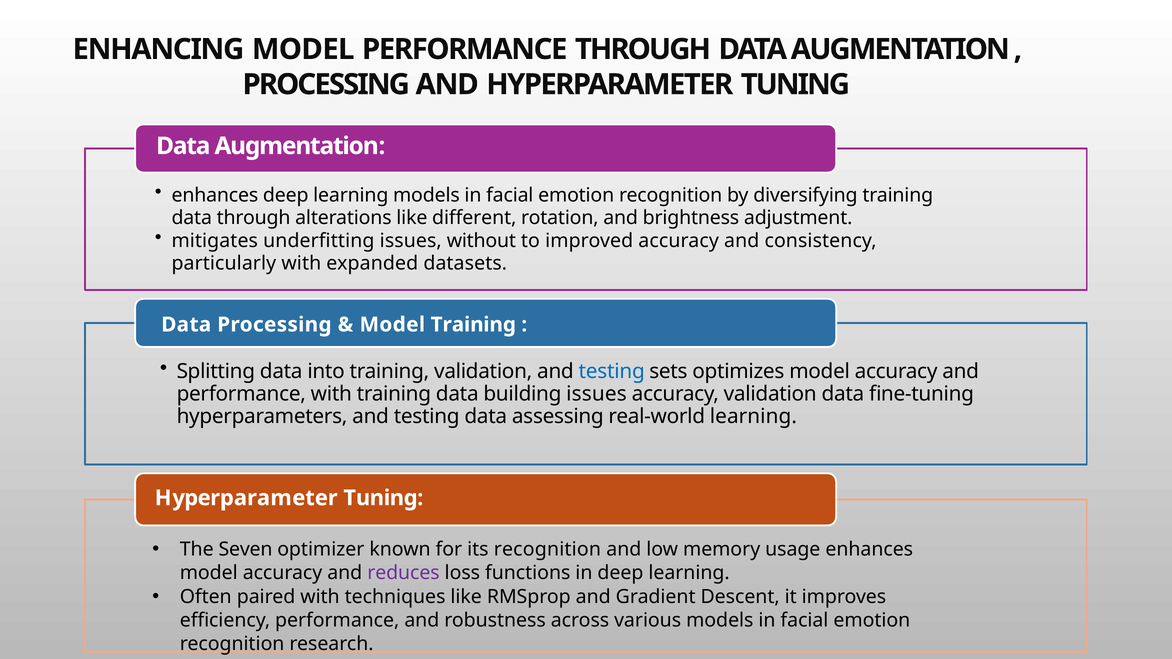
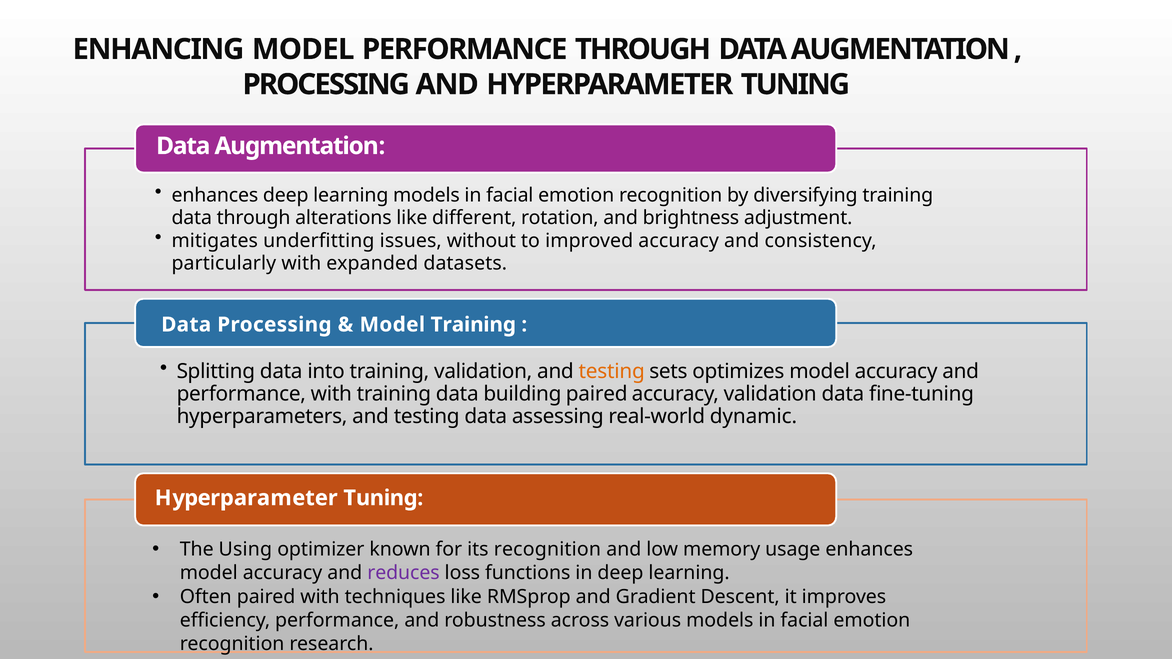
testing at (612, 371) colour: blue -> orange
building issues: issues -> paired
real-world learning: learning -> dynamic
Seven: Seven -> Using
